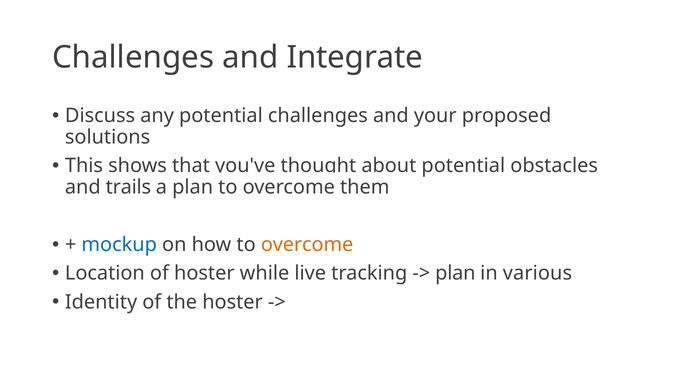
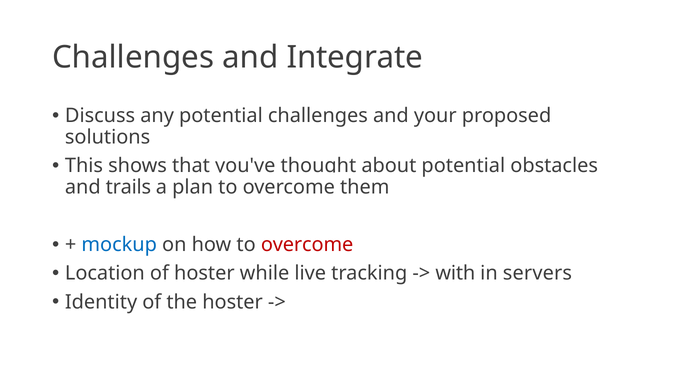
overcome at (307, 245) colour: orange -> red
plan at (455, 273): plan -> with
various: various -> servers
